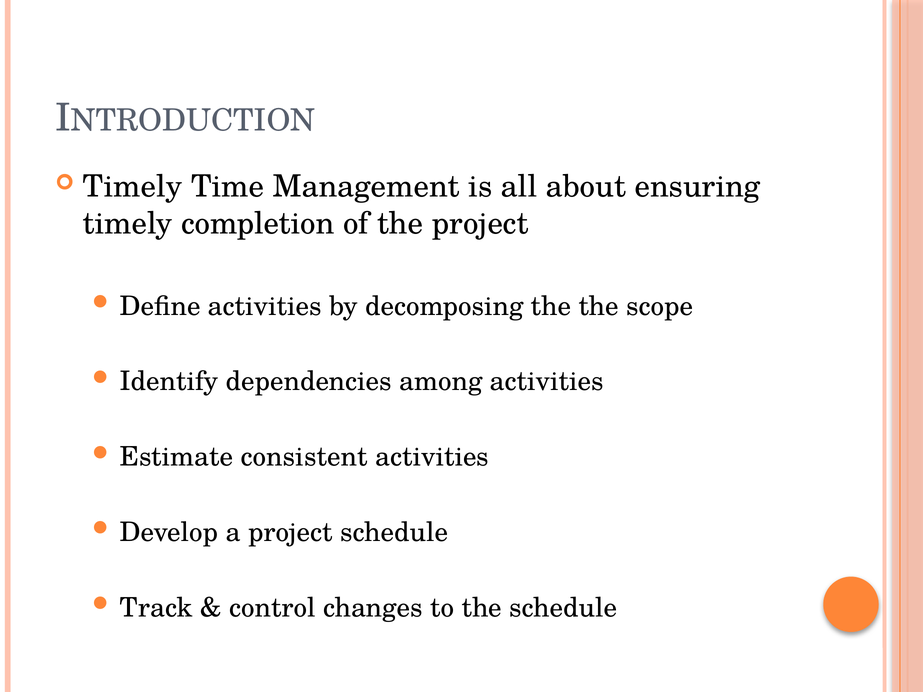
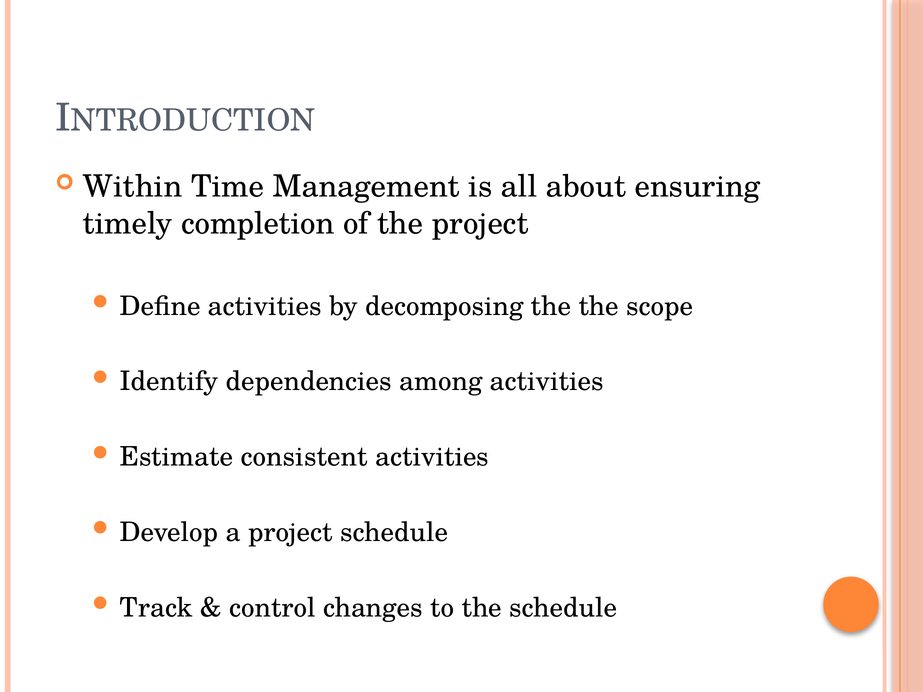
Timely at (133, 187): Timely -> Within
